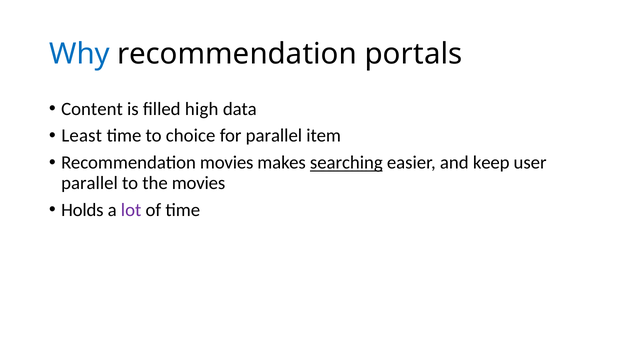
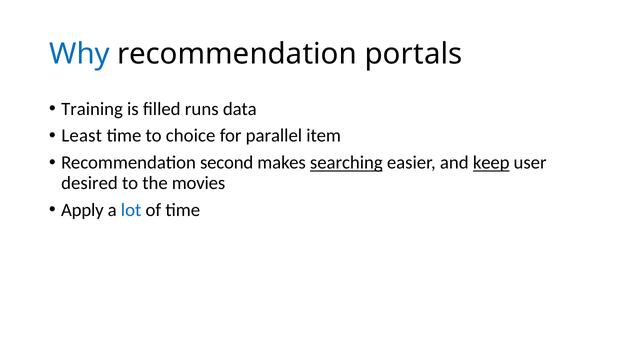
Content: Content -> Training
high: high -> runs
Recommendation movies: movies -> second
keep underline: none -> present
parallel at (90, 183): parallel -> desired
Holds: Holds -> Apply
lot colour: purple -> blue
